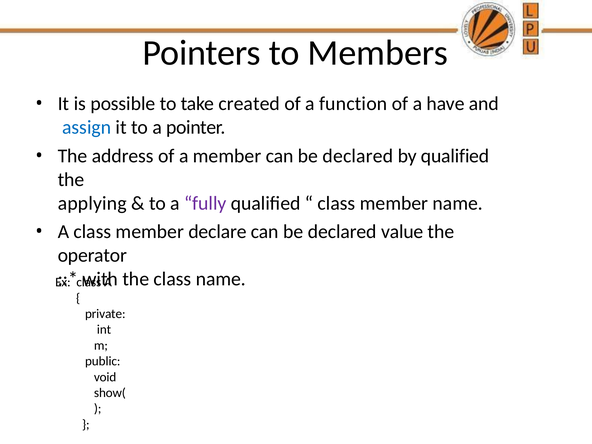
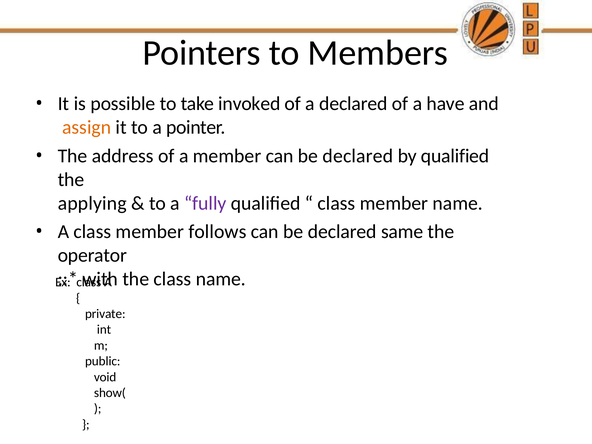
created: created -> invoked
a function: function -> declared
assign colour: blue -> orange
declare: declare -> follows
value: value -> same
